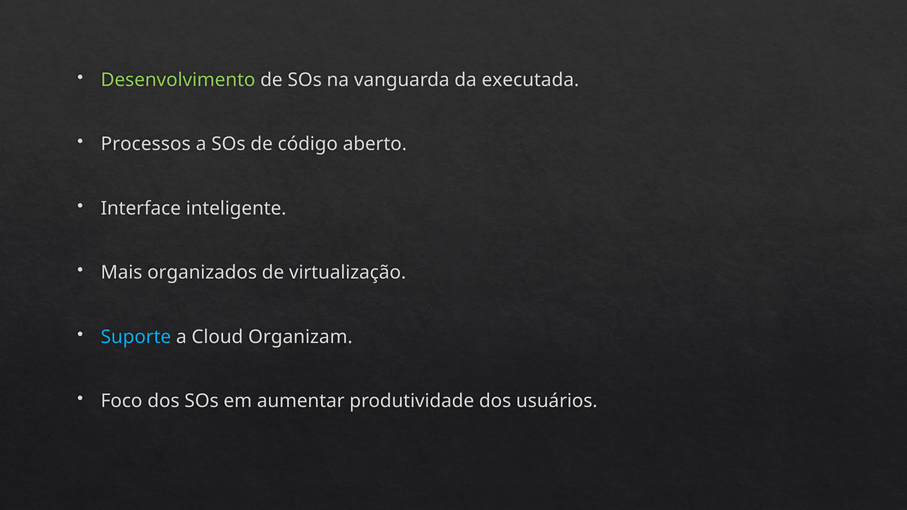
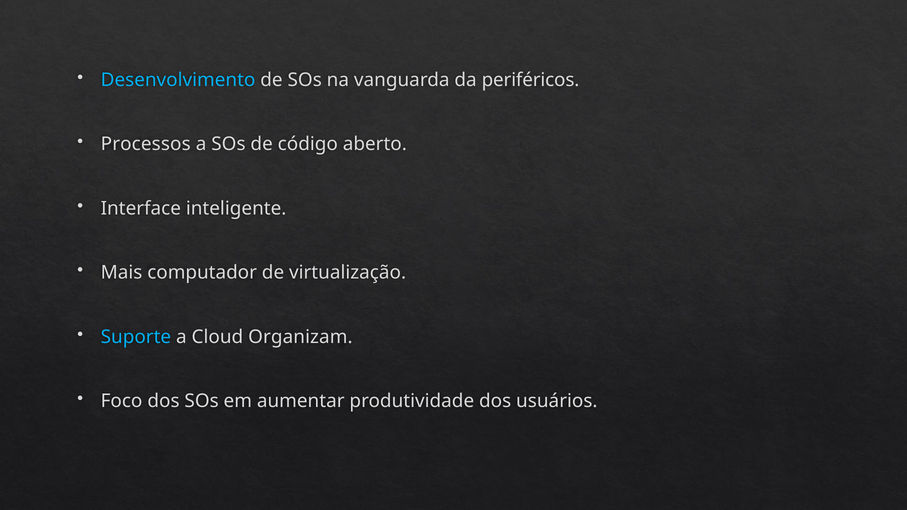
Desenvolvimento colour: light green -> light blue
executada: executada -> periféricos
organizados: organizados -> computador
